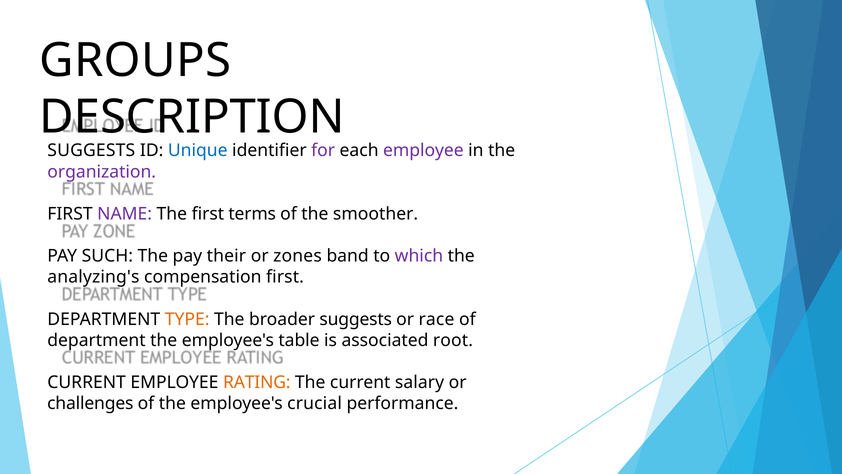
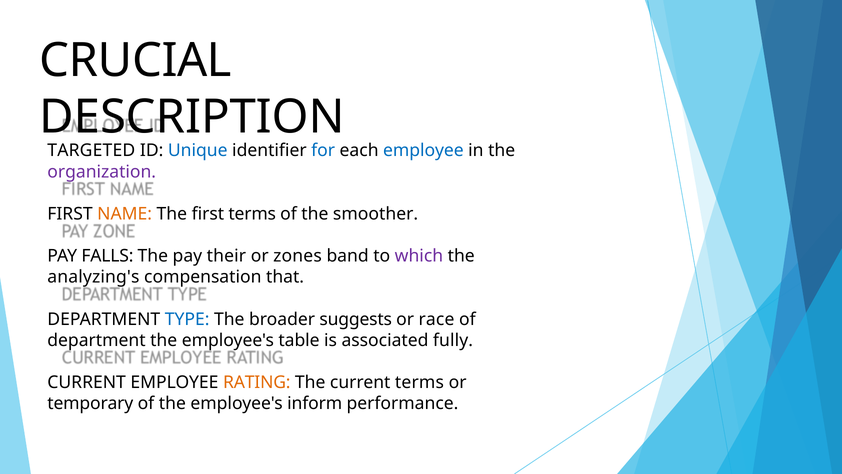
GROUPS: GROUPS -> CRUCIAL
SUGGESTS at (91, 151): SUGGESTS -> TARGETED
for colour: purple -> blue
employee at (423, 151) colour: purple -> blue
NAME colour: purple -> orange
SUCH: SUCH -> FALLS
compensation first: first -> that
TYPE colour: orange -> blue
root: root -> fully
current salary: salary -> terms
challenges: challenges -> temporary
crucial: crucial -> inform
